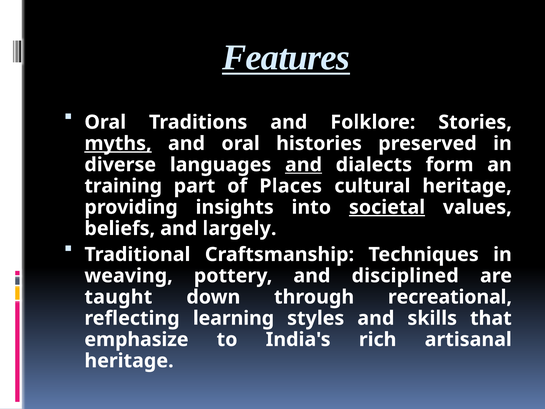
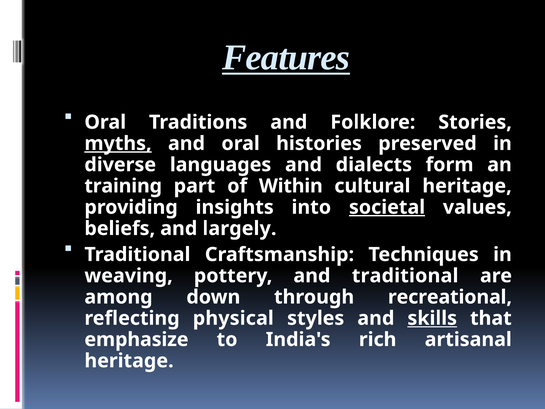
and at (304, 165) underline: present -> none
Places: Places -> Within
and disciplined: disciplined -> traditional
taught: taught -> among
learning: learning -> physical
skills underline: none -> present
